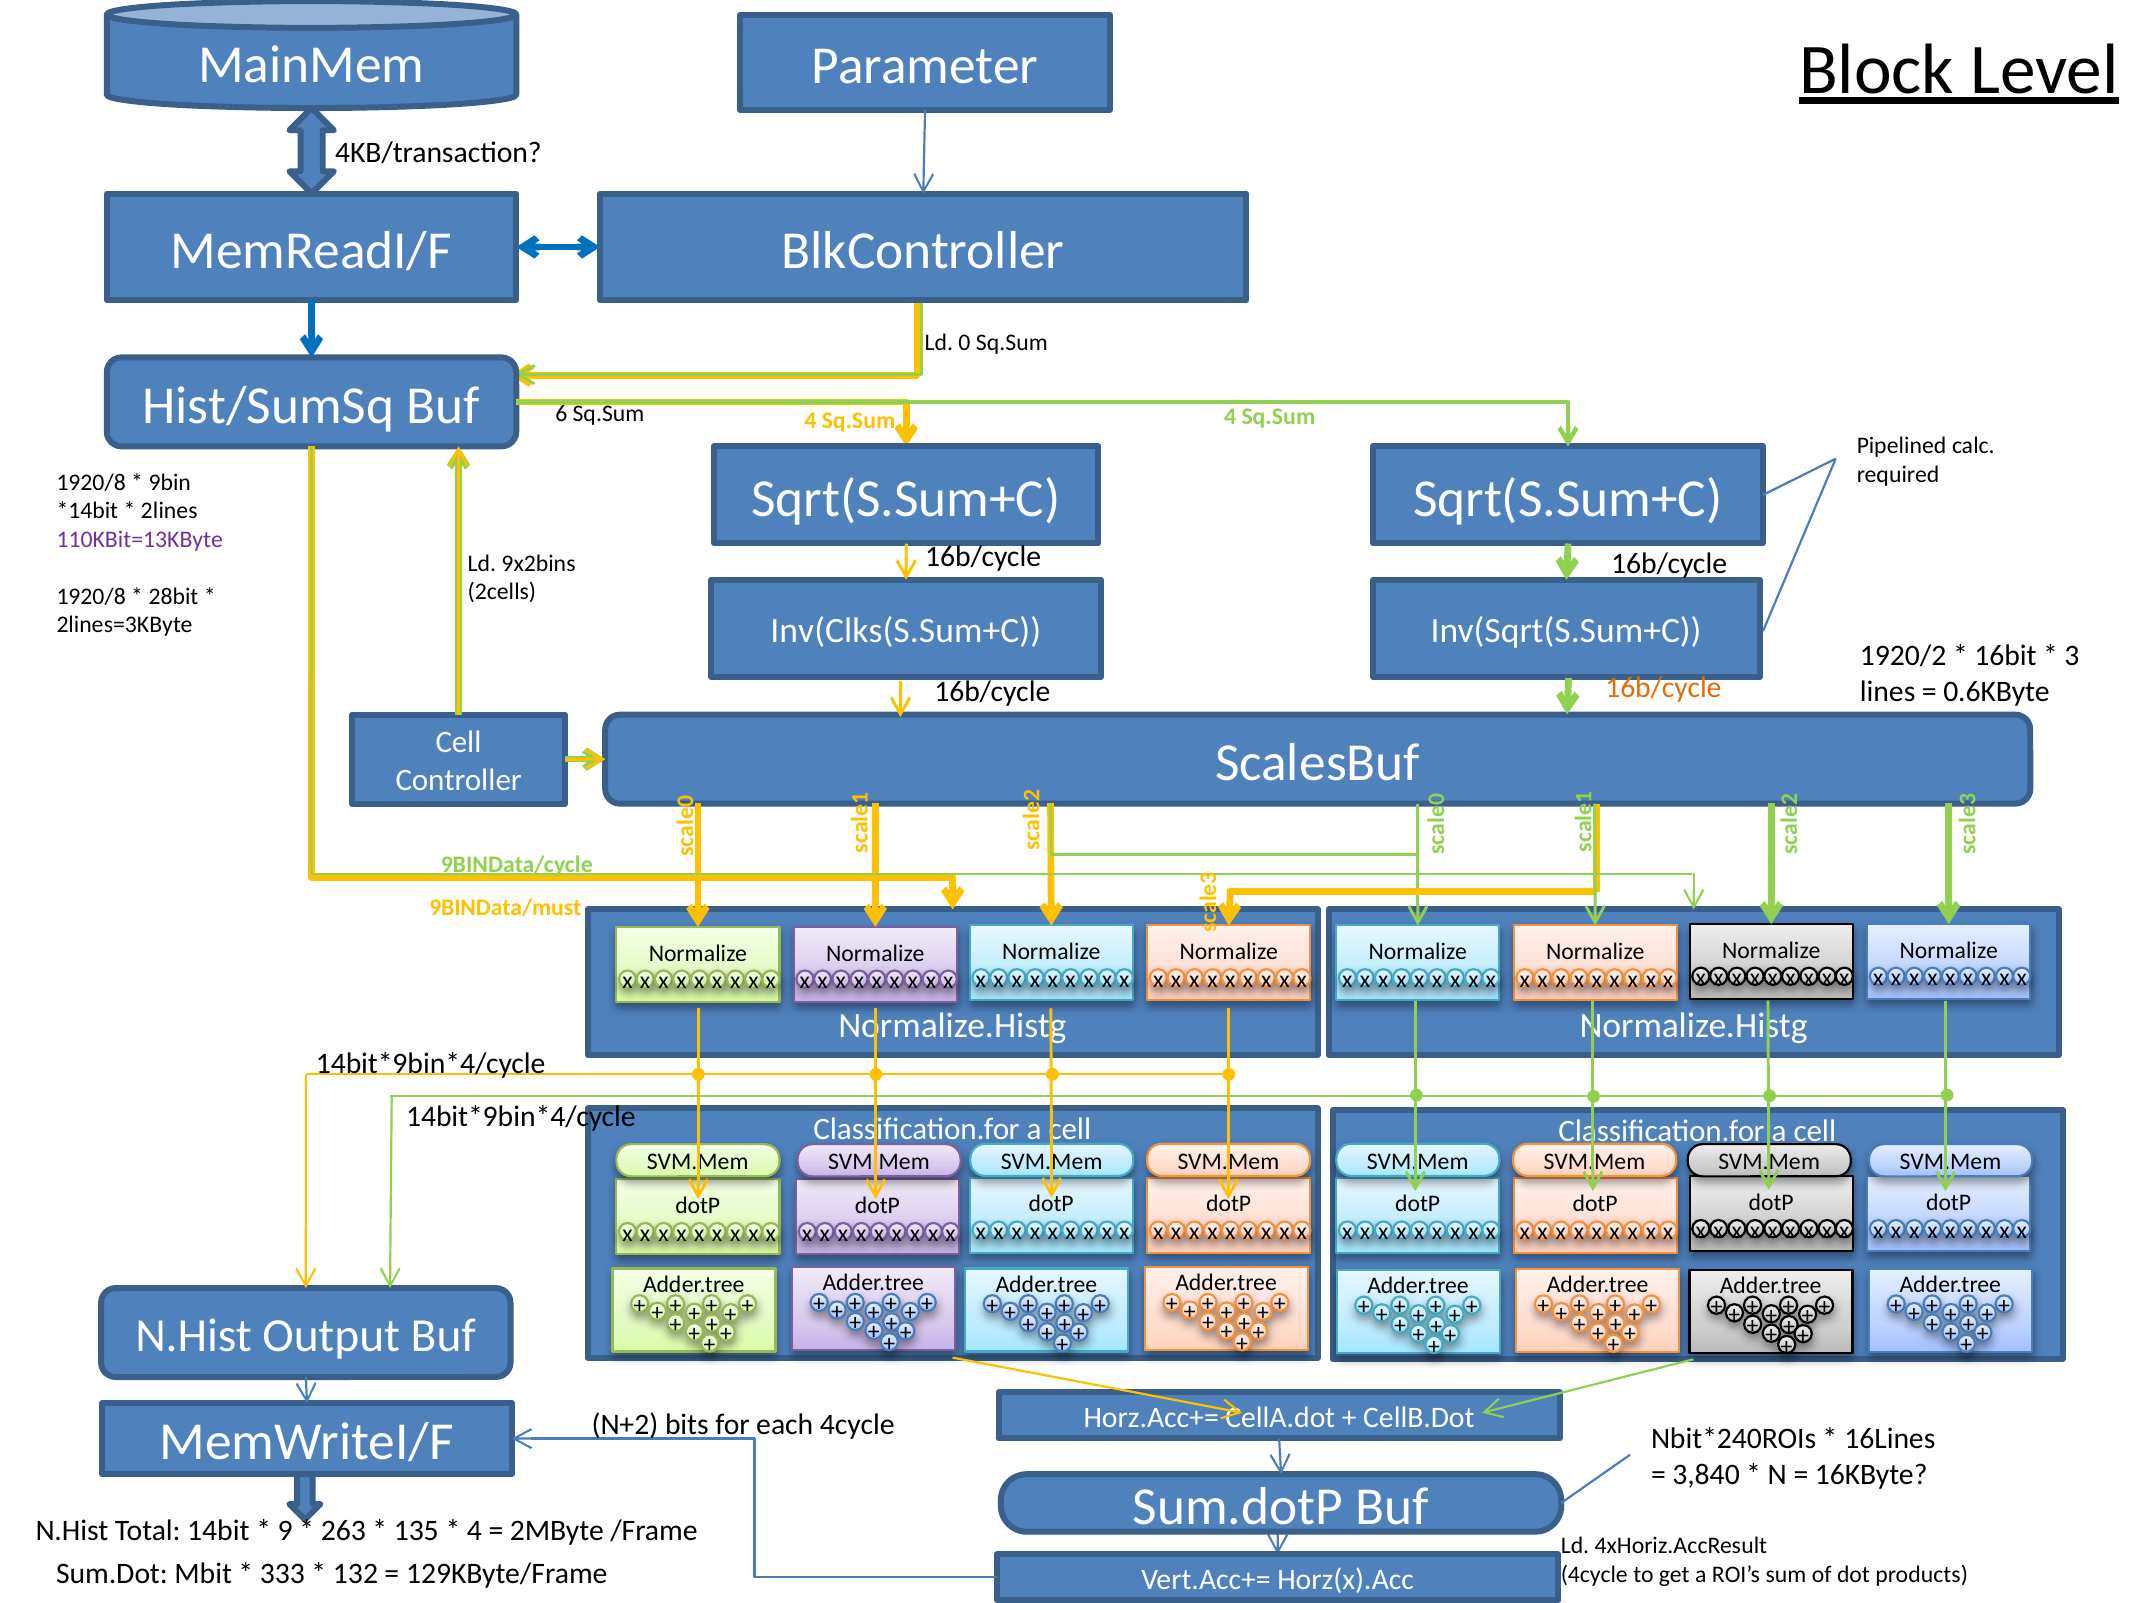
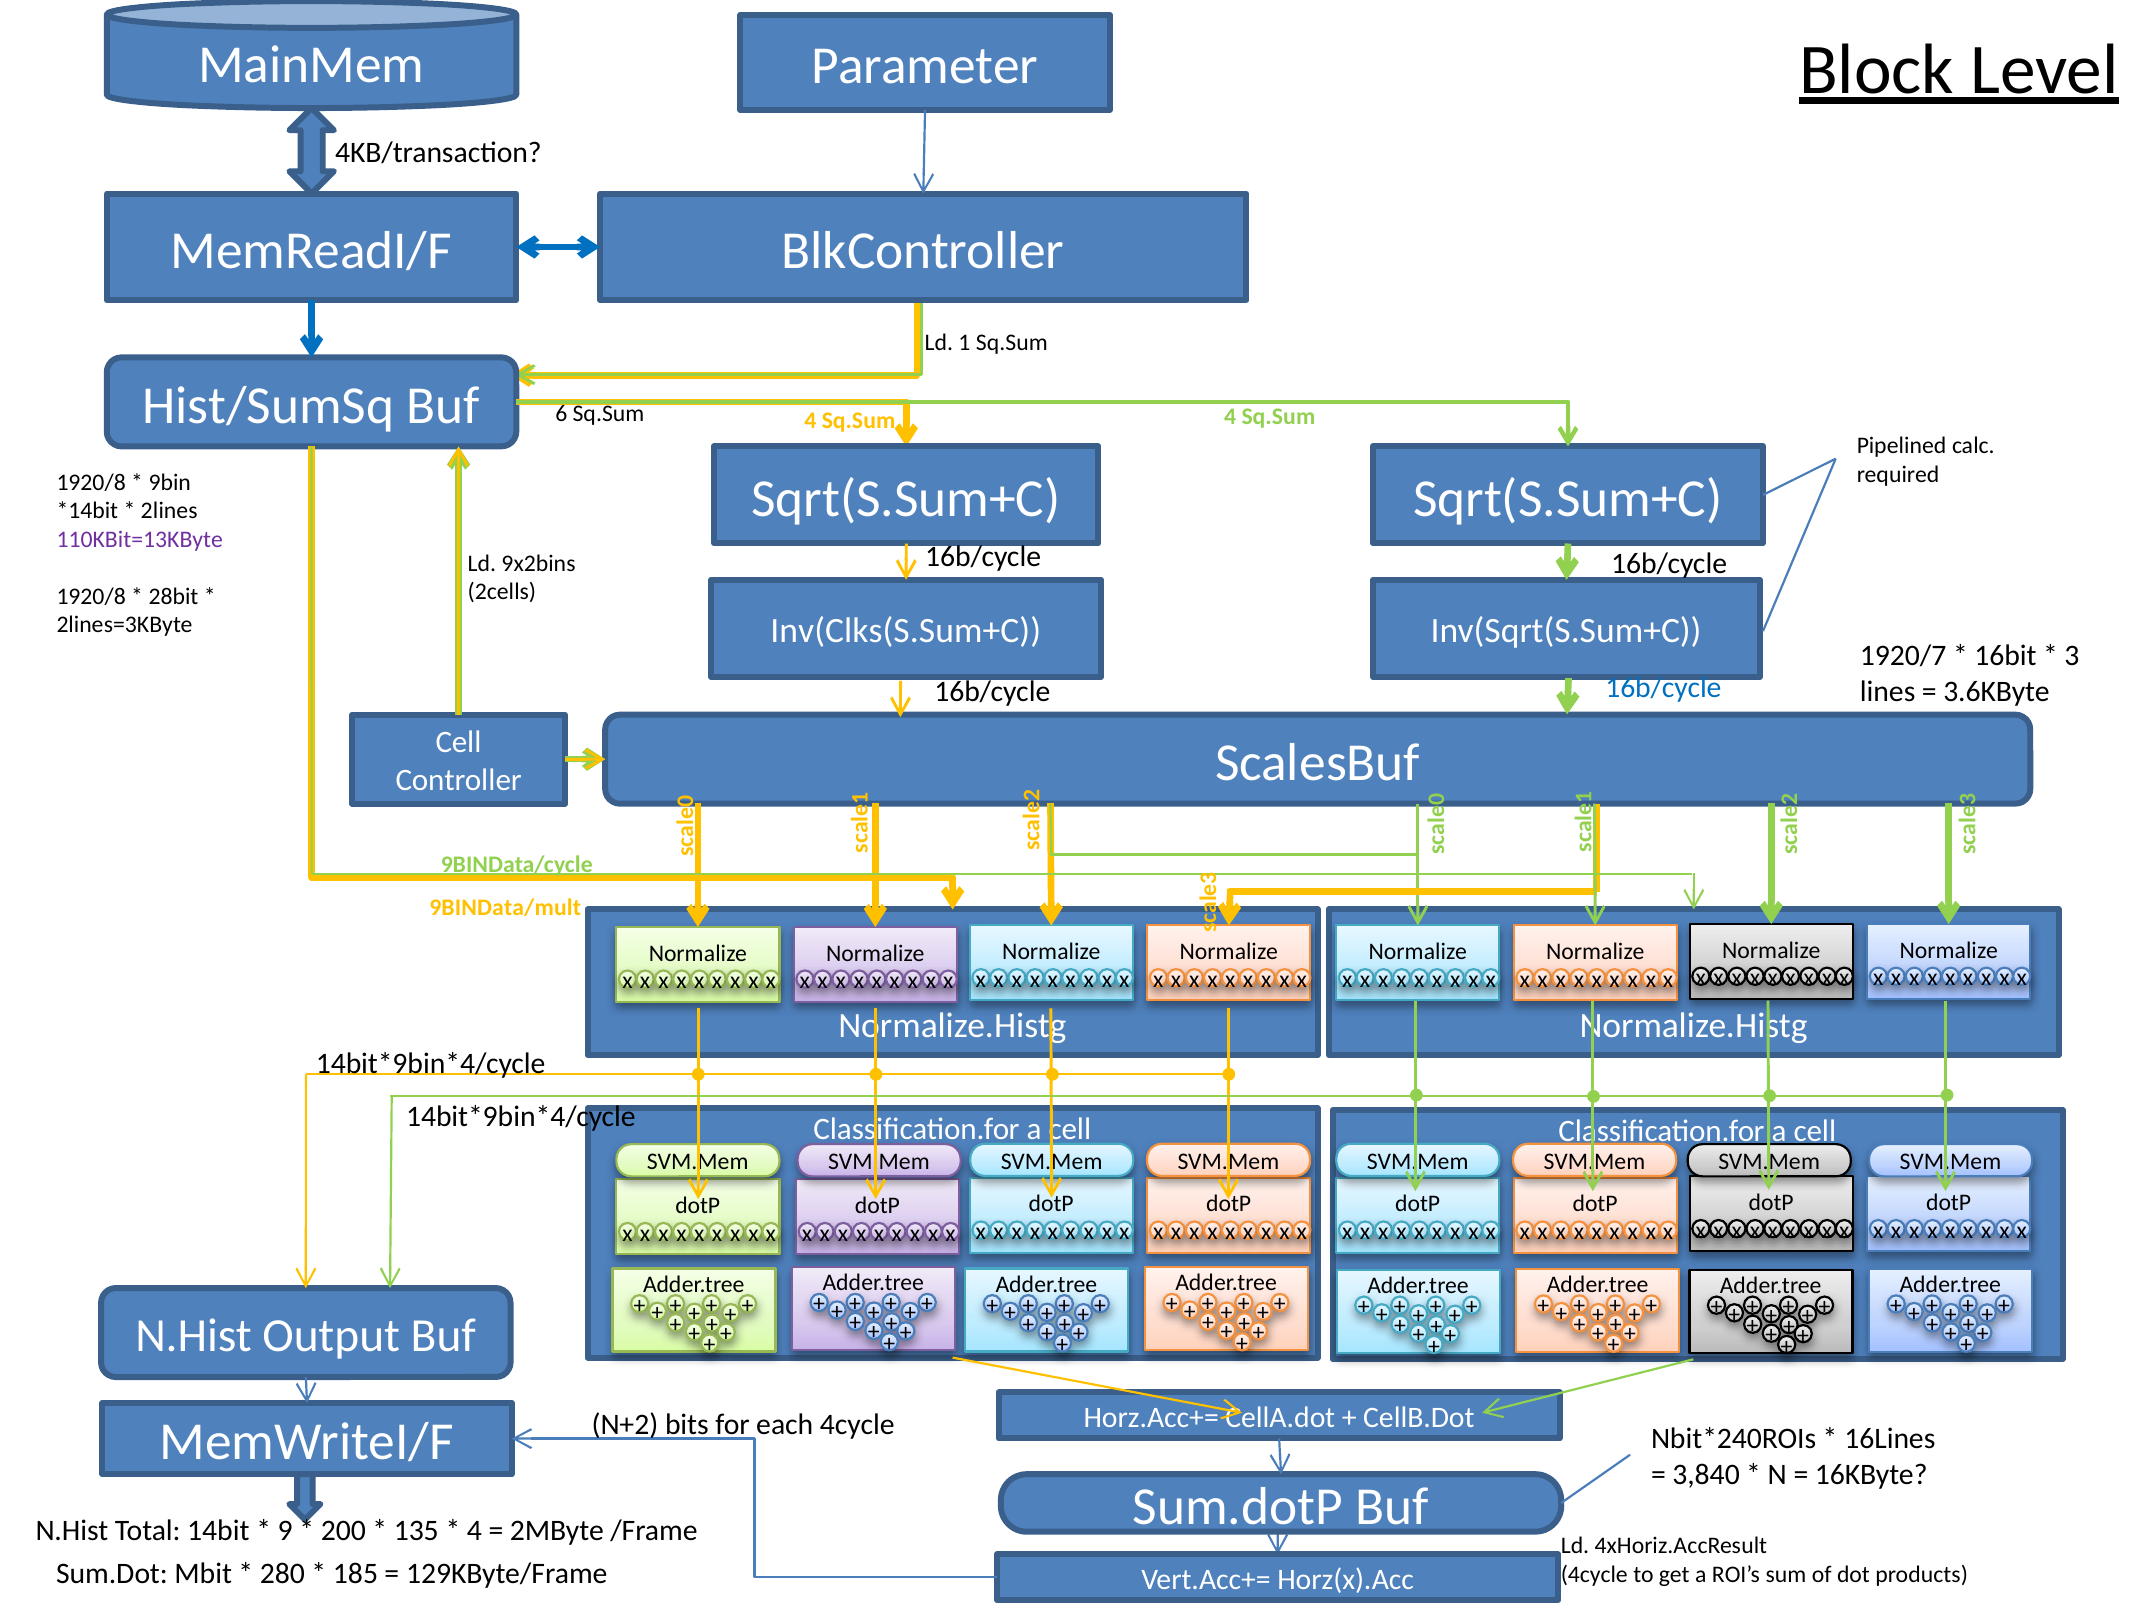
Ld 0: 0 -> 1
1920/2: 1920/2 -> 1920/7
16b/cycle at (1663, 687) colour: orange -> blue
0.6KByte: 0.6KByte -> 3.6KByte
9BINData/must: 9BINData/must -> 9BINData/mult
263: 263 -> 200
333: 333 -> 280
132: 132 -> 185
